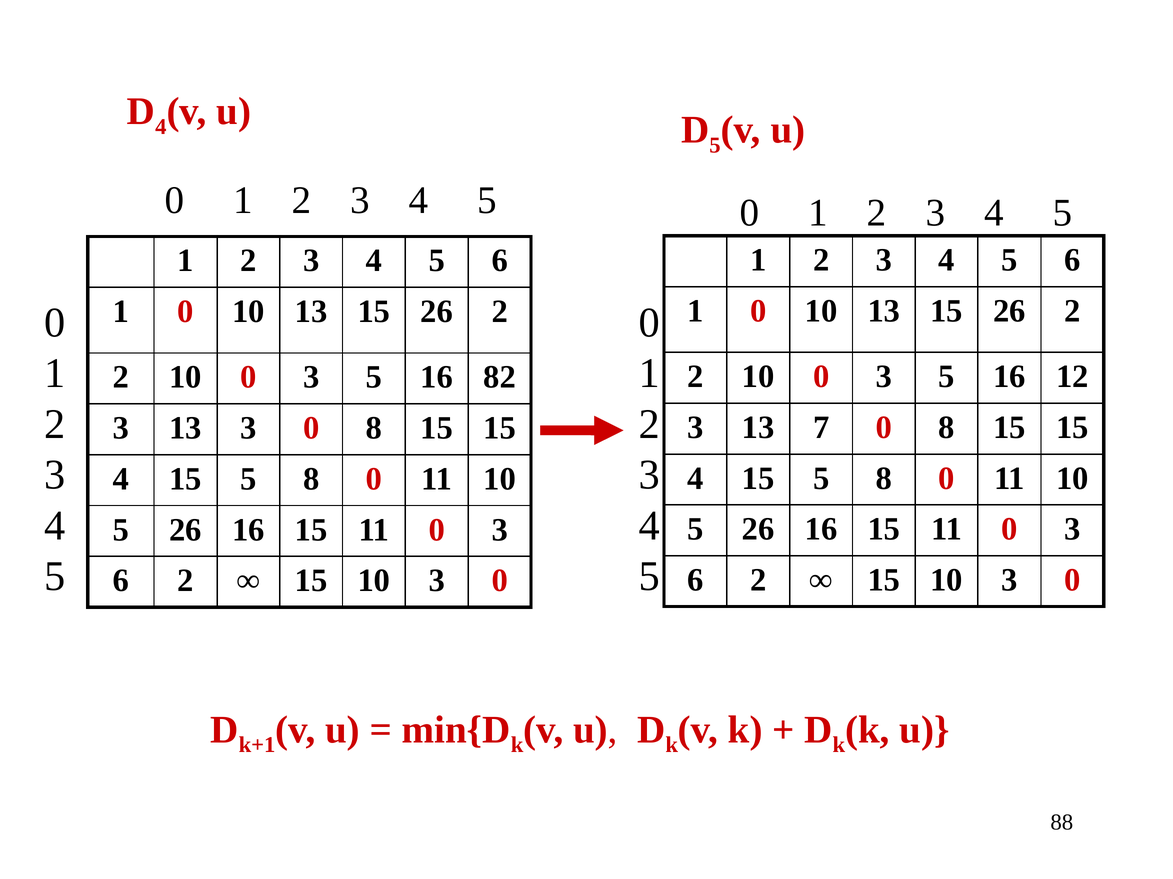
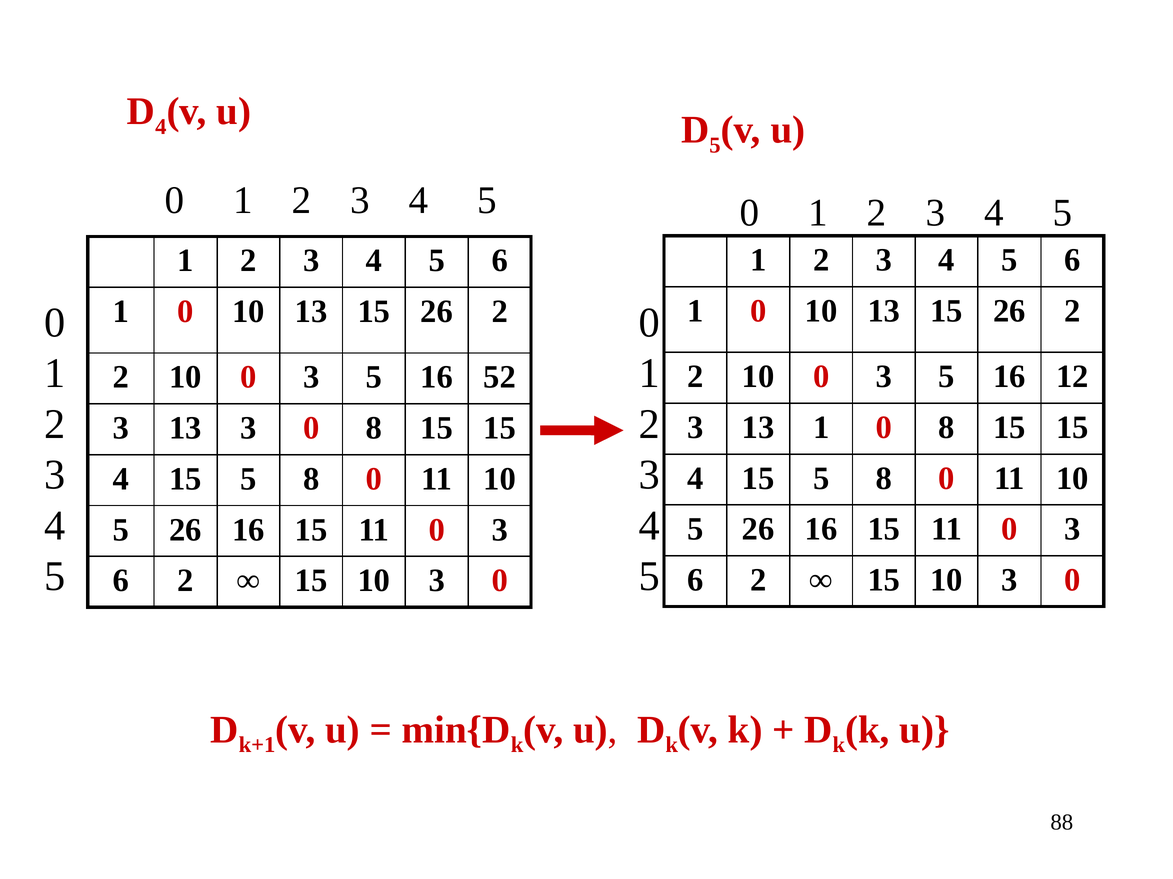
82: 82 -> 52
13 7: 7 -> 1
